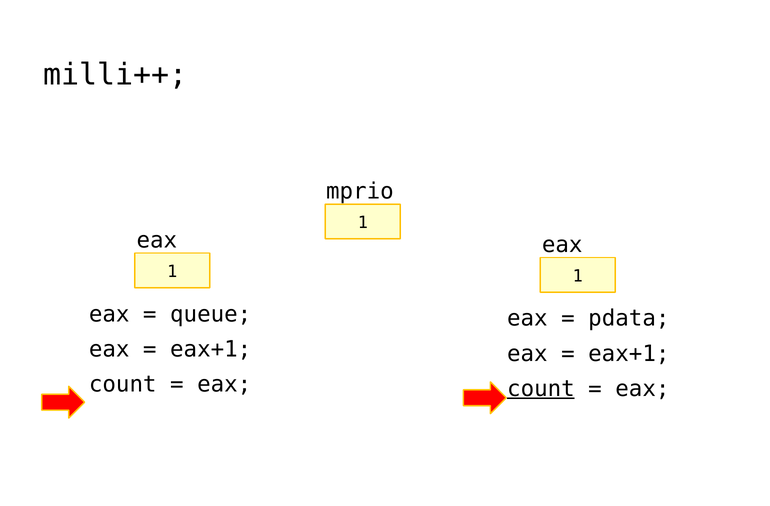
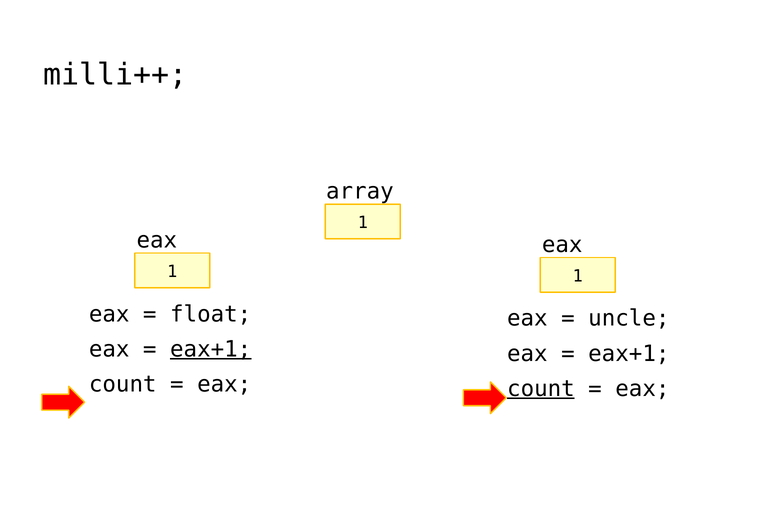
mprio: mprio -> array
queue: queue -> float
pdata: pdata -> uncle
eax+1 at (211, 349) underline: none -> present
